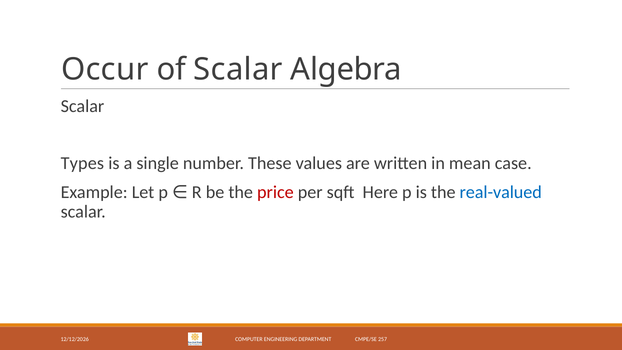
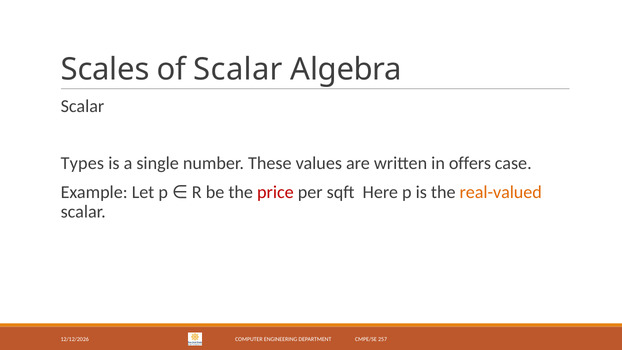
Occur: Occur -> Scales
mean: mean -> offers
real-valued colour: blue -> orange
